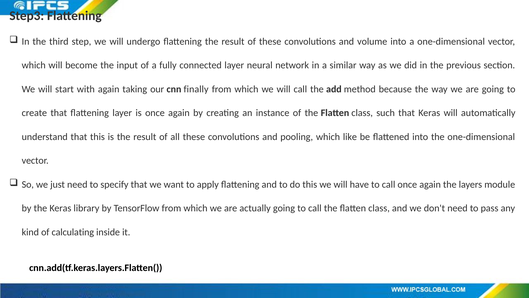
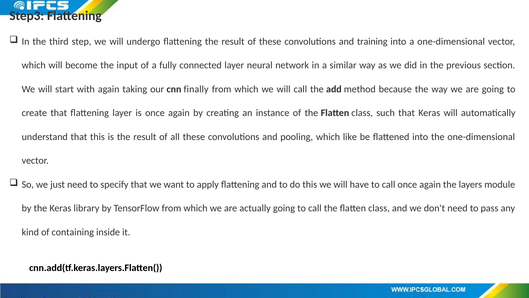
volume: volume -> training
calculating: calculating -> containing
